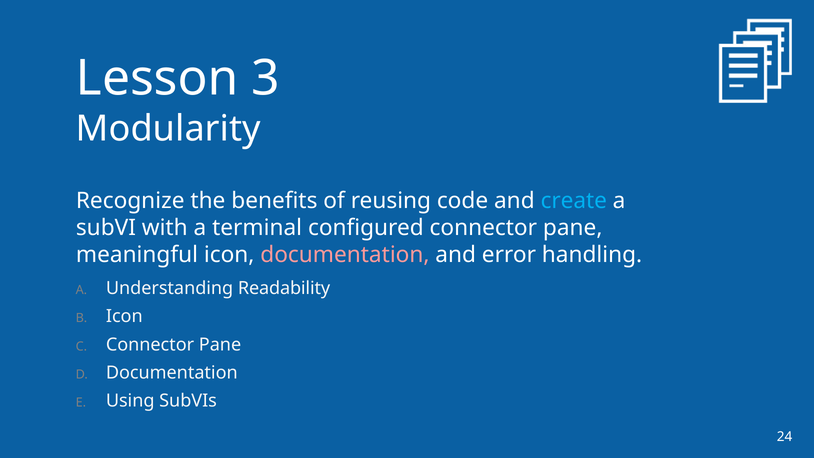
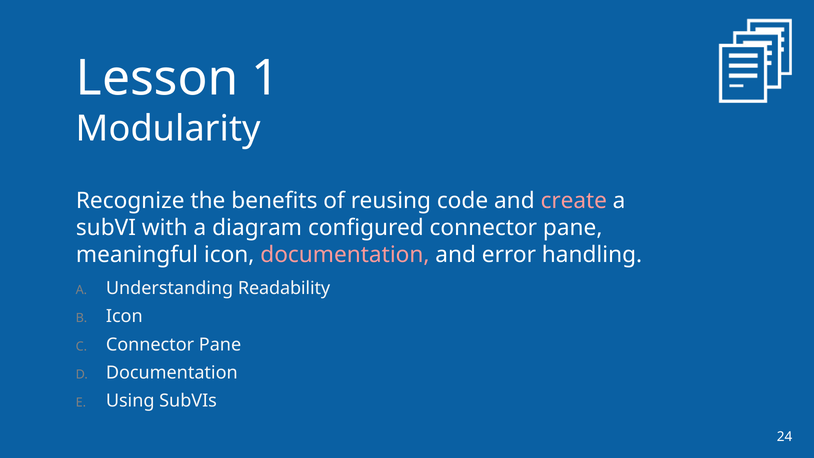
3: 3 -> 1
create colour: light blue -> pink
terminal: terminal -> diagram
